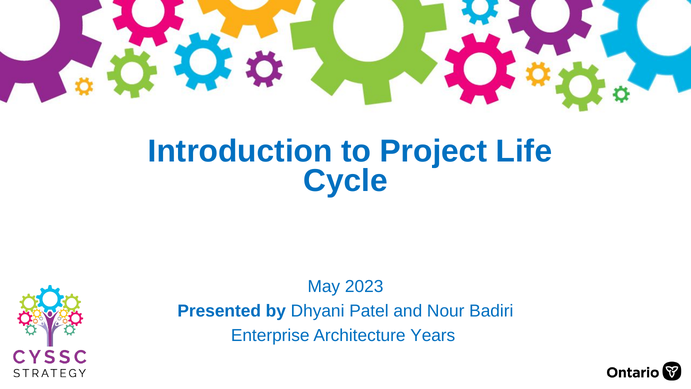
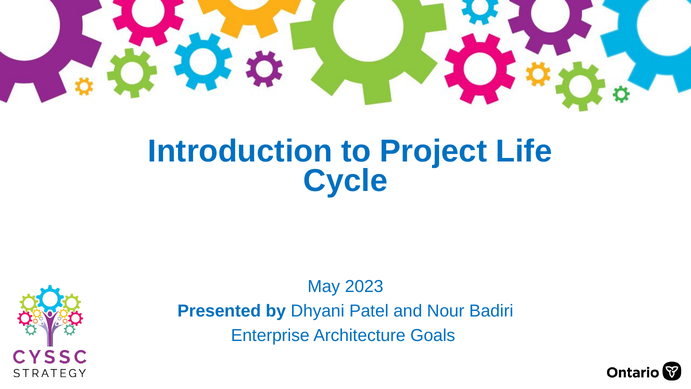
Years: Years -> Goals
